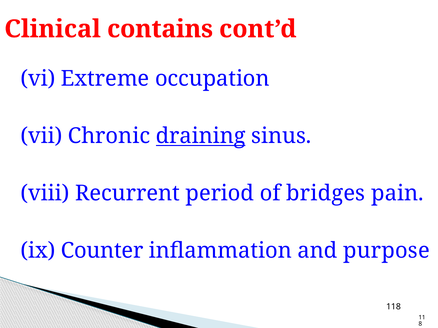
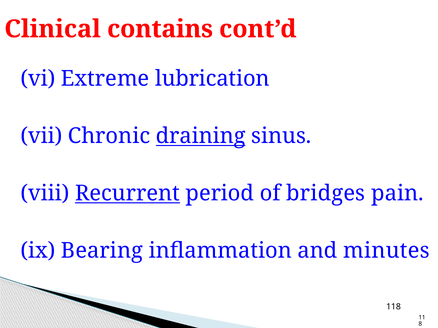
occupation: occupation -> lubrication
Recurrent underline: none -> present
Counter: Counter -> Bearing
purpose: purpose -> minutes
